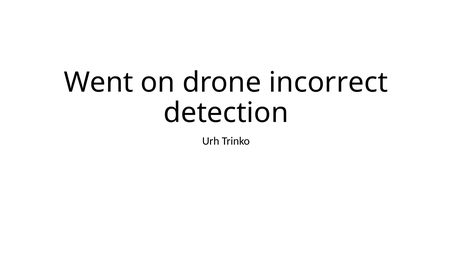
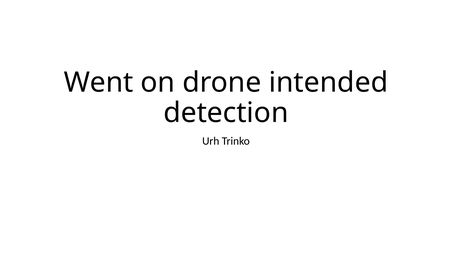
incorrect: incorrect -> intended
